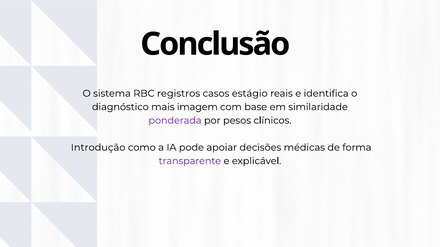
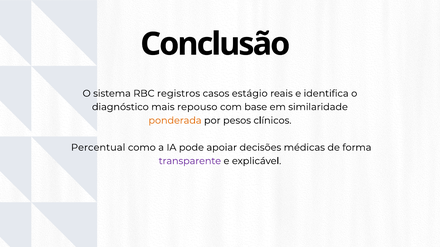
imagem: imagem -> repouso
ponderada colour: purple -> orange
Introdução: Introdução -> Percentual
